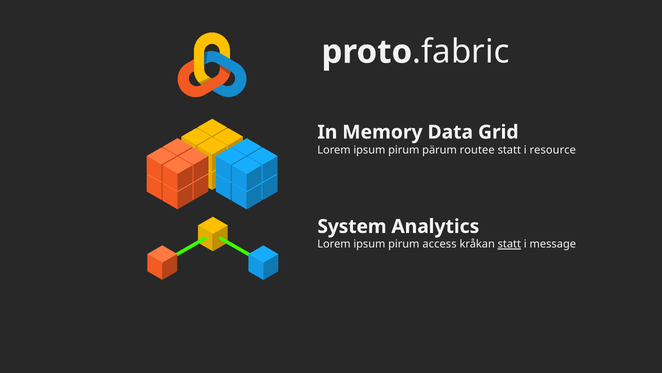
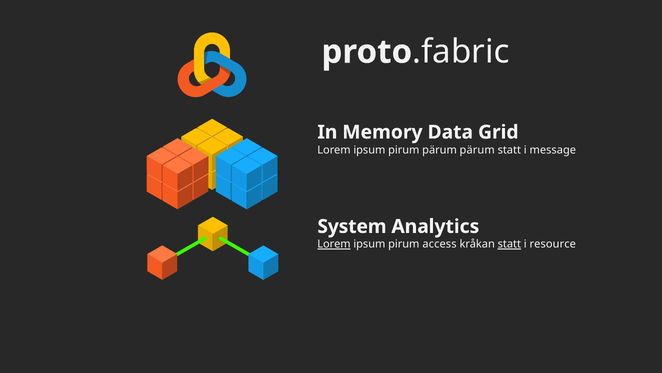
pärum routee: routee -> pärum
resource: resource -> message
Lorem at (334, 244) underline: none -> present
message: message -> resource
